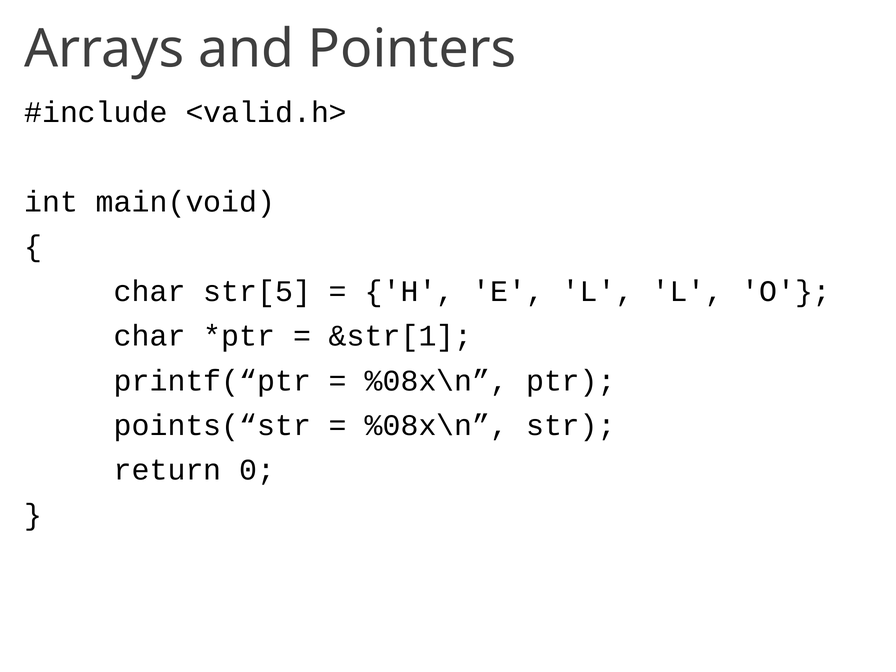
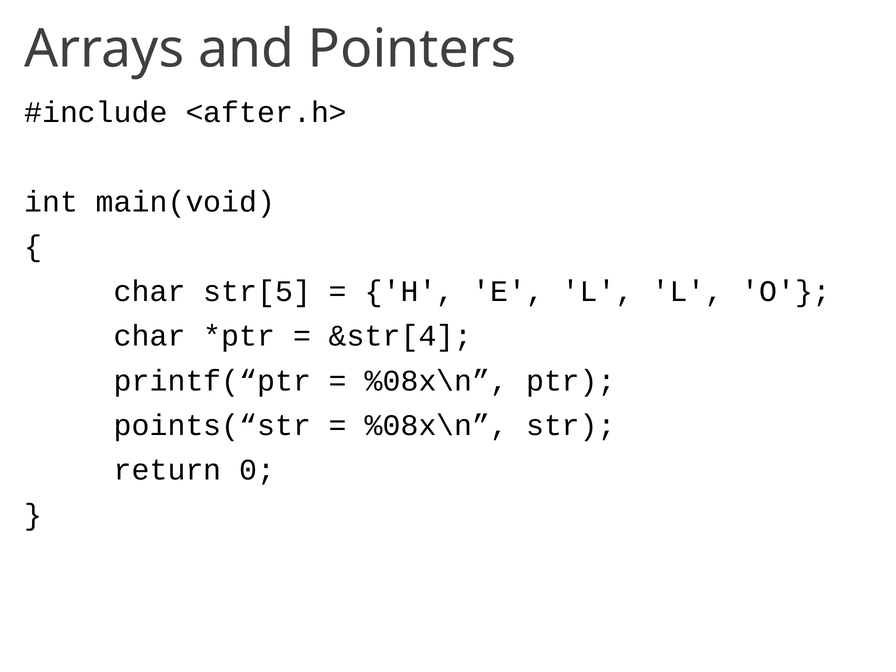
<valid.h>: <valid.h> -> <after.h>
&str[1: &str[1 -> &str[4
